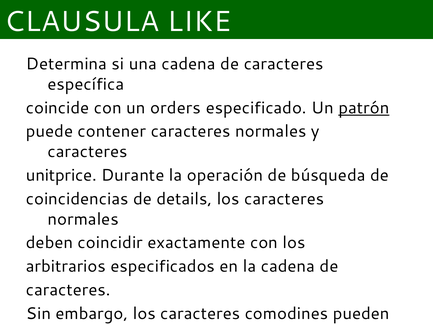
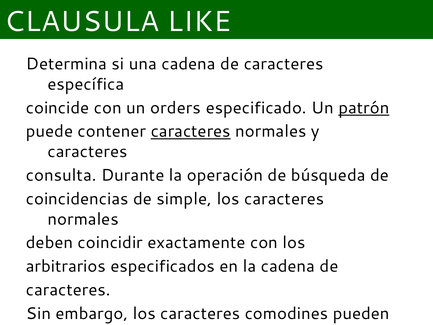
caracteres at (191, 131) underline: none -> present
unitprice: unitprice -> consulta
details: details -> simple
